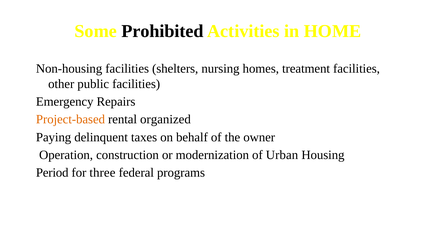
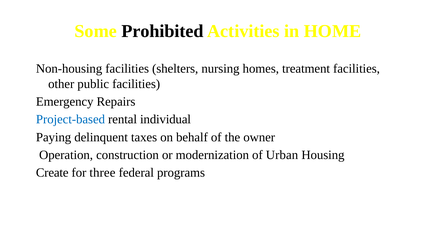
Project-based colour: orange -> blue
organized: organized -> individual
Period: Period -> Create
